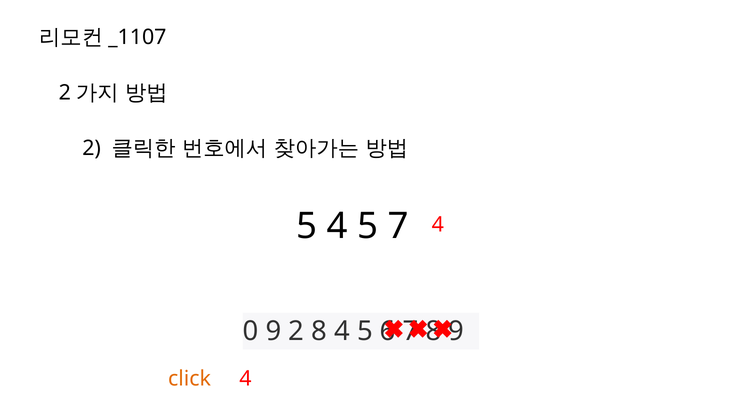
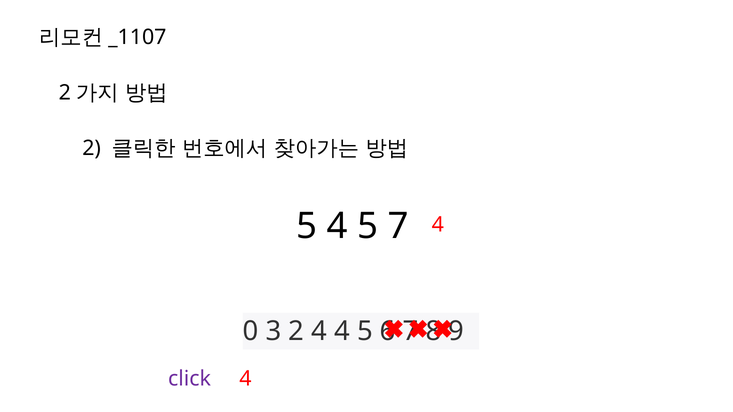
0 9: 9 -> 3
2 8: 8 -> 4
click colour: orange -> purple
